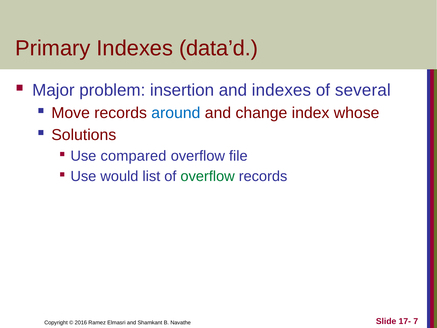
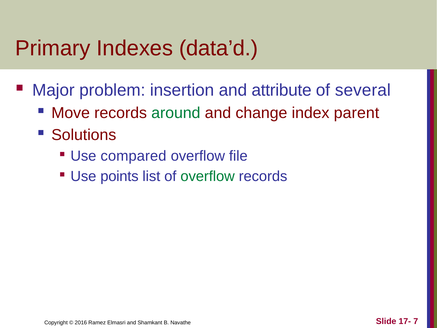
and indexes: indexes -> attribute
around colour: blue -> green
whose: whose -> parent
would: would -> points
